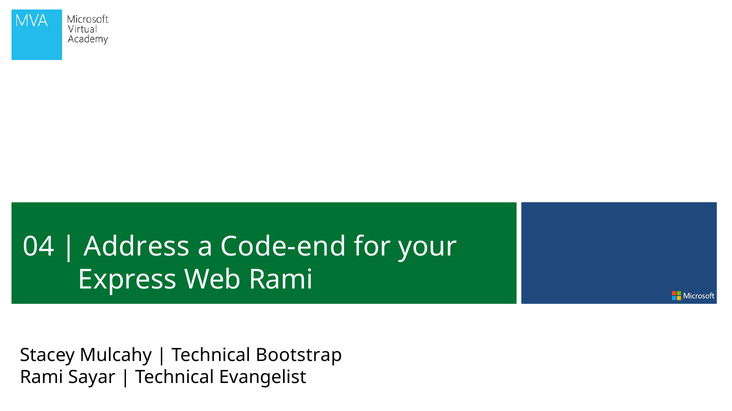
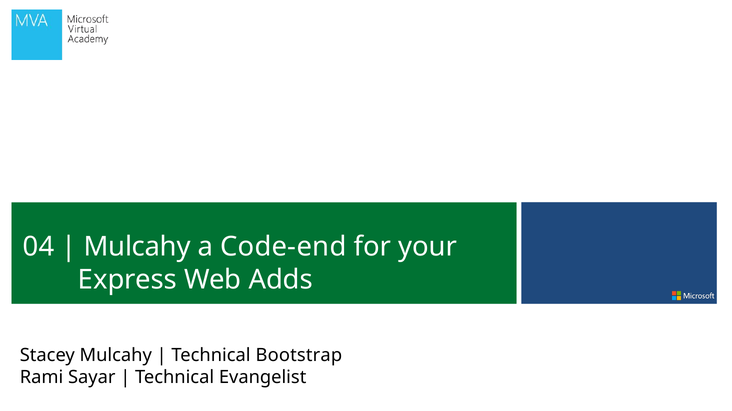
Address at (137, 247): Address -> Mulcahy
Web Rami: Rami -> Adds
